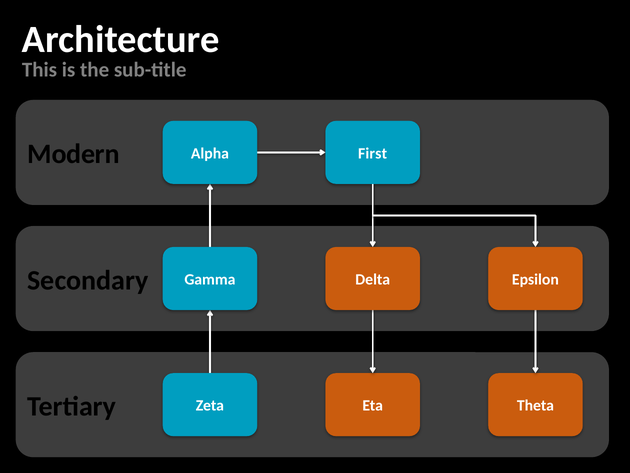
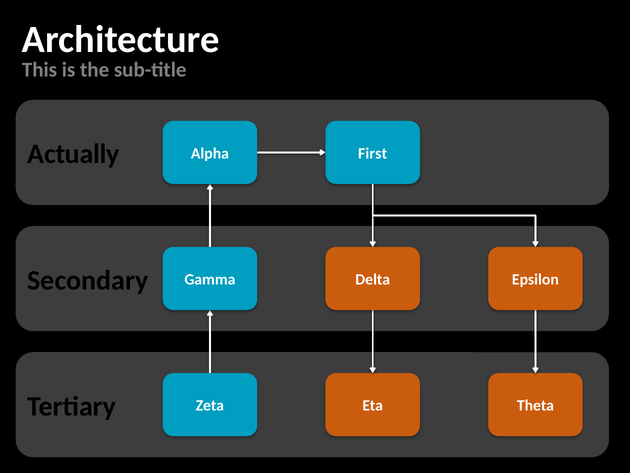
Modern: Modern -> Actually
